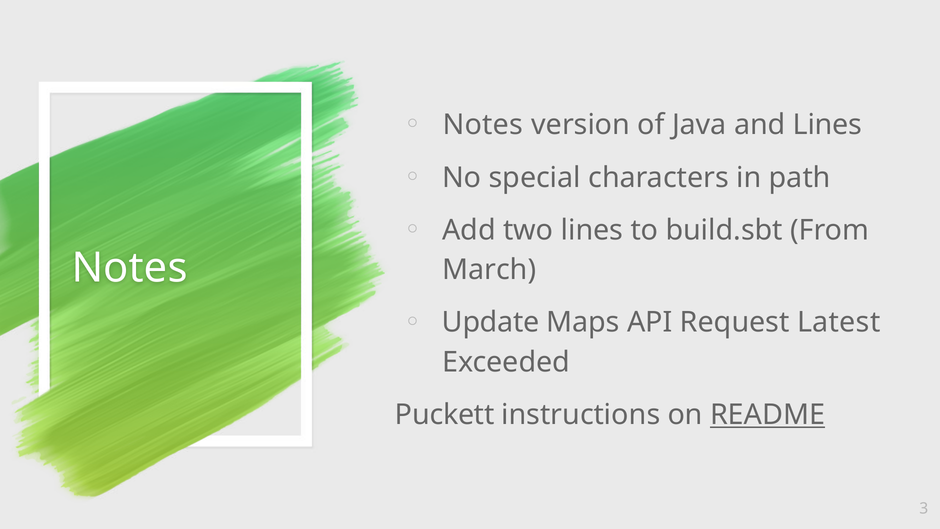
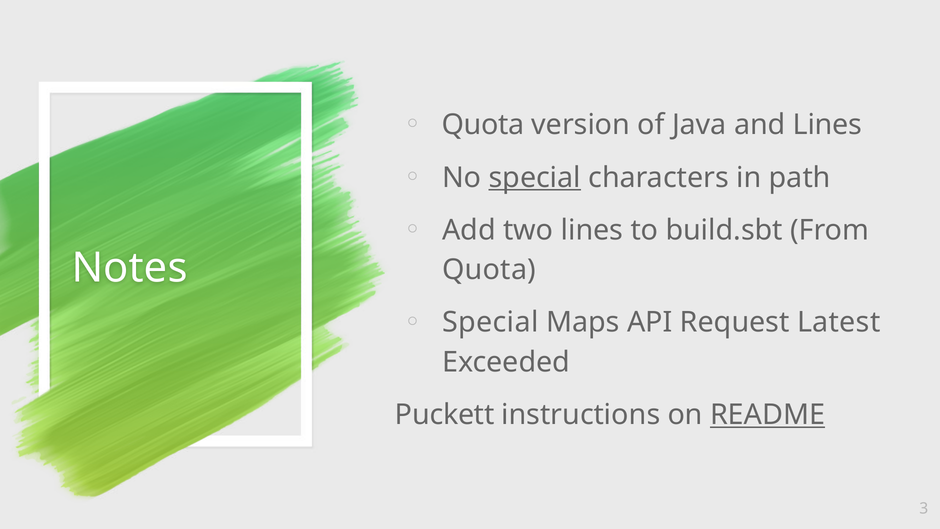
Notes at (483, 125): Notes -> Quota
special at (535, 177) underline: none -> present
March at (489, 270): March -> Quota
Update at (491, 322): Update -> Special
